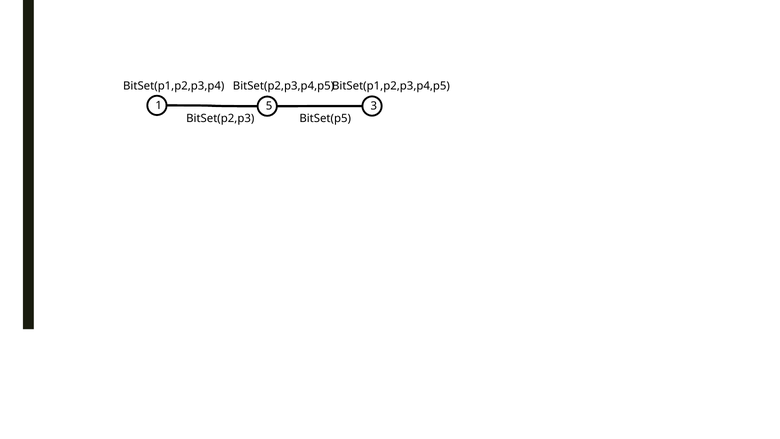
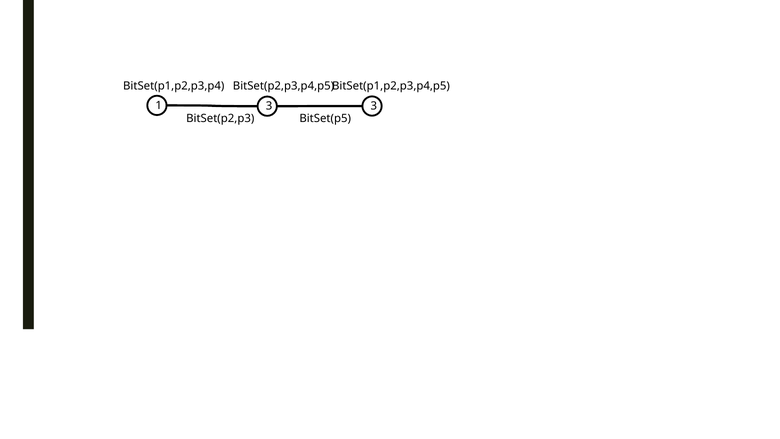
1 5: 5 -> 3
